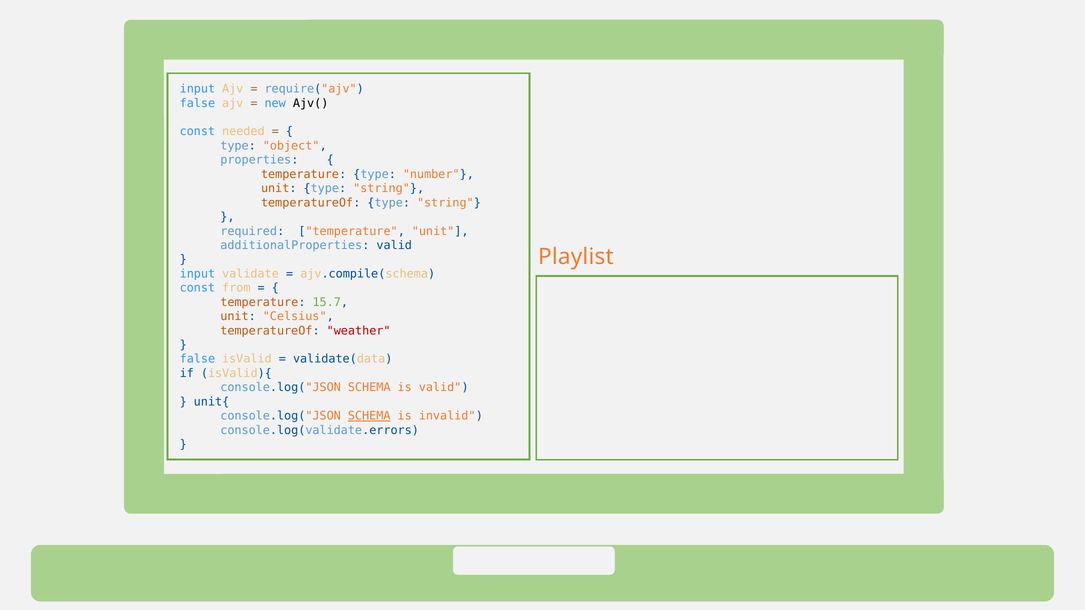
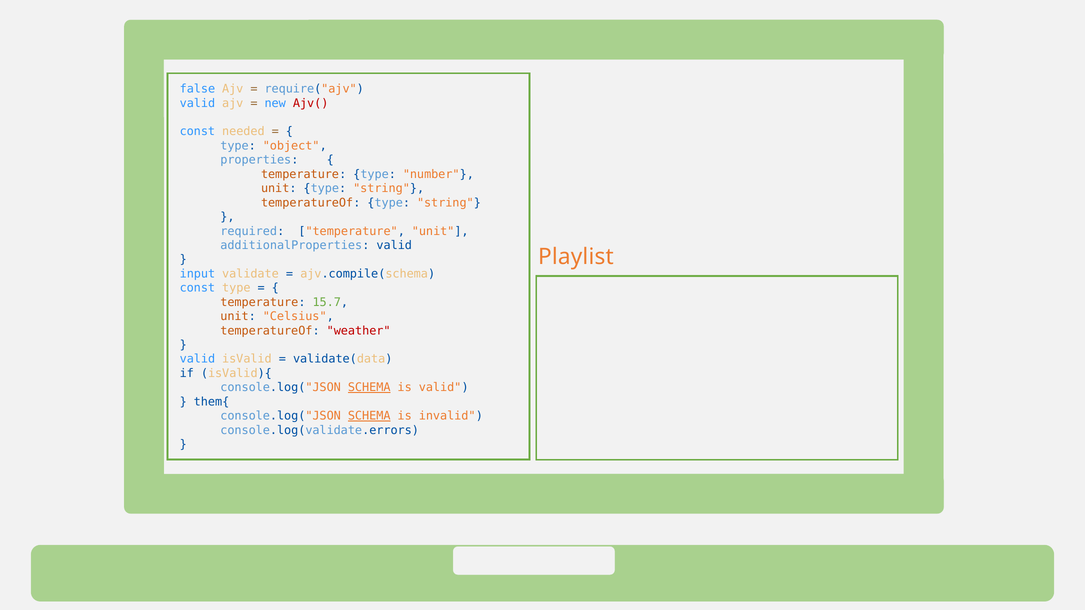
input at (197, 89): input -> false
false at (197, 103): false -> valid
Ajv( colour: black -> red
const from: from -> type
false at (197, 359): false -> valid
SCHEMA at (369, 388) underline: none -> present
unit{: unit{ -> them{
